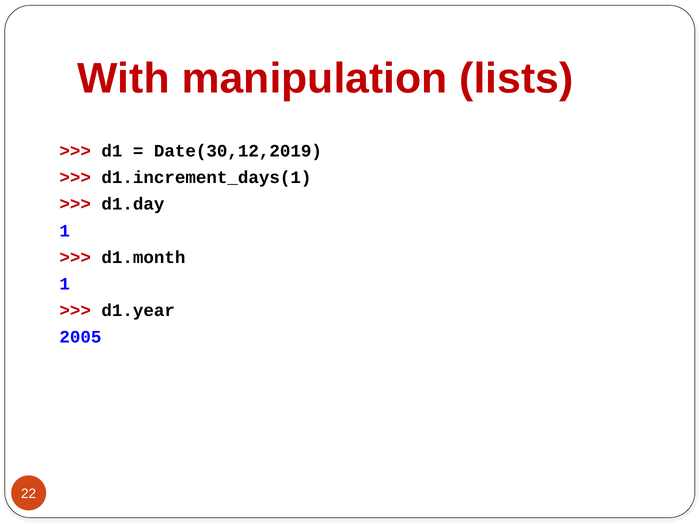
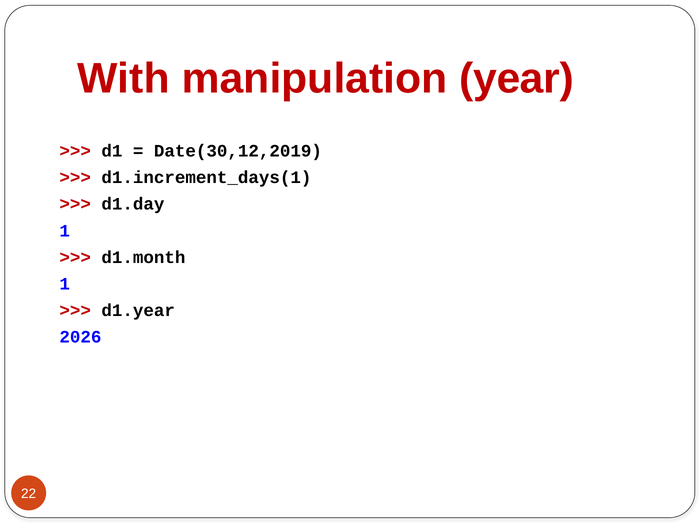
lists: lists -> year
2005: 2005 -> 2026
